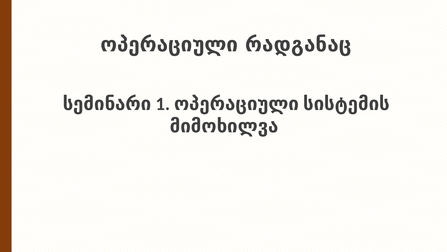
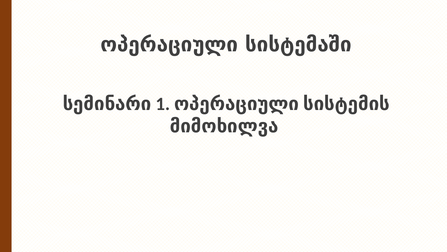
რადგანაც: რადგანაც -> სისტემაში
